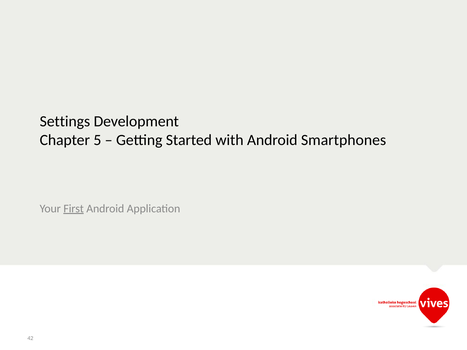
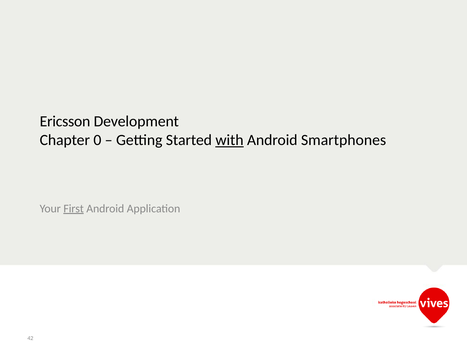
Settings: Settings -> Ericsson
5: 5 -> 0
with underline: none -> present
